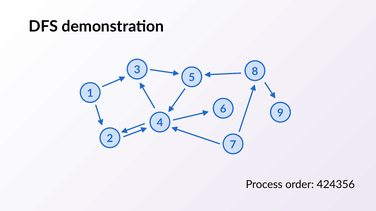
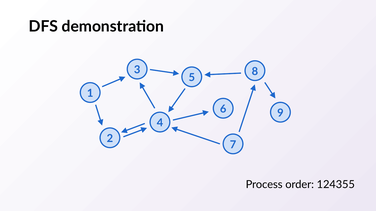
424356: 424356 -> 124355
